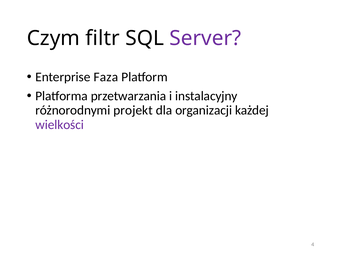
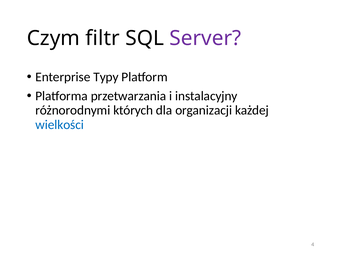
Faza: Faza -> Typy
projekt: projekt -> których
wielkości colour: purple -> blue
